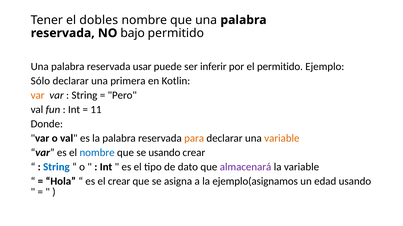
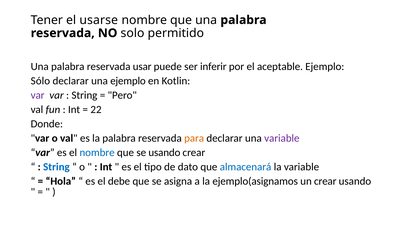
dobles: dobles -> usarse
bajo: bajo -> solo
el permitido: permitido -> aceptable
una primera: primera -> ejemplo
var at (38, 95) colour: orange -> purple
11: 11 -> 22
variable at (282, 139) colour: orange -> purple
almacenará colour: purple -> blue
el crear: crear -> debe
un edad: edad -> crear
